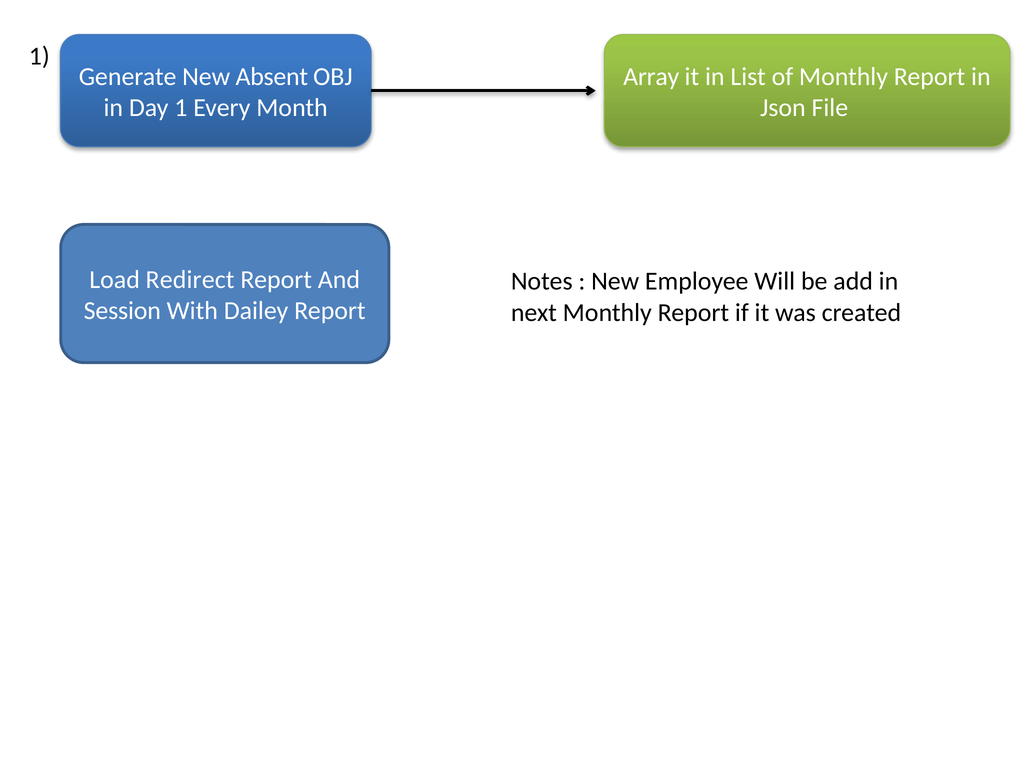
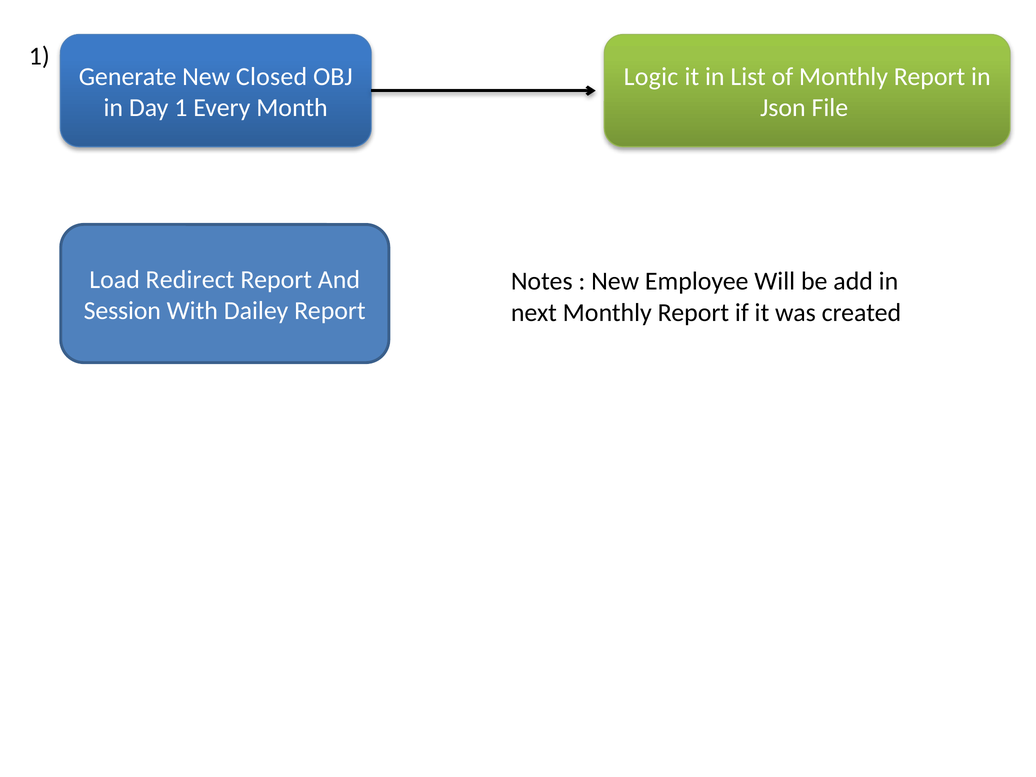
Absent: Absent -> Closed
Array: Array -> Logic
